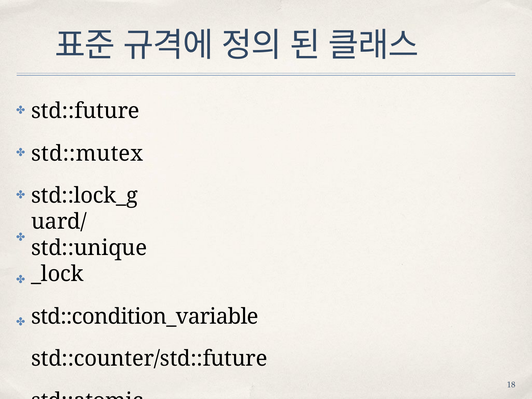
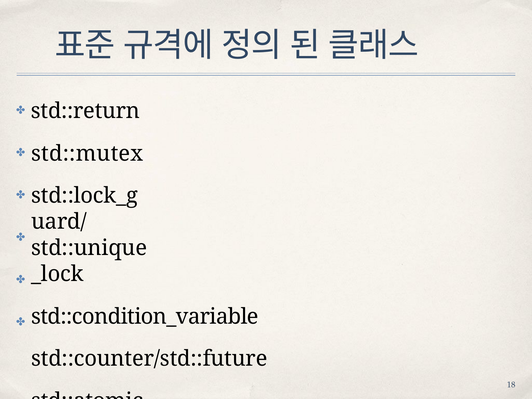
std::future: std::future -> std::return
